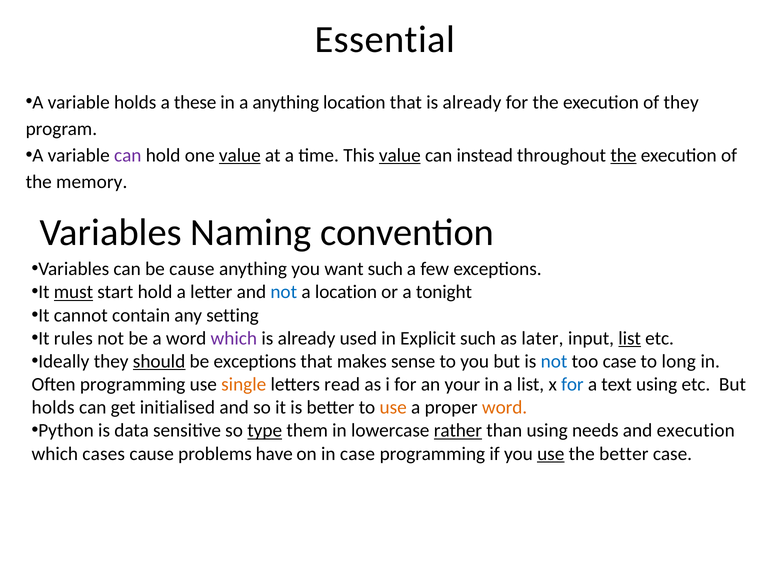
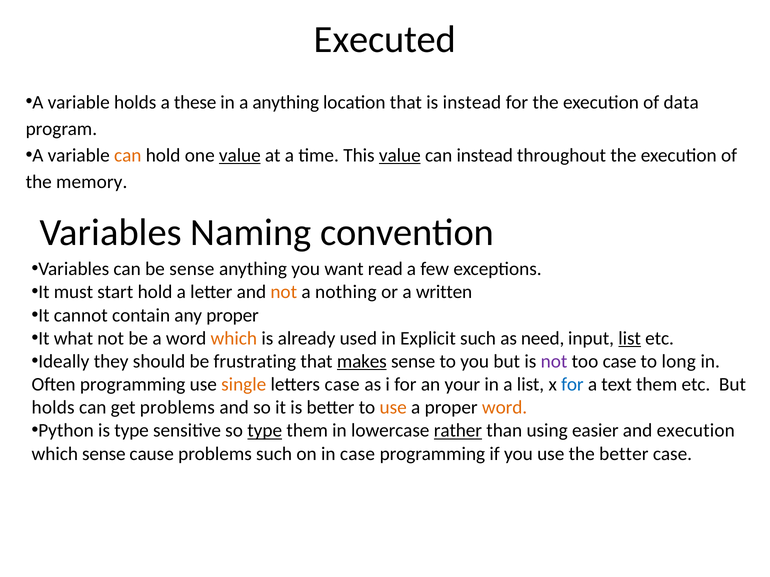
Essential: Essential -> Executed
that is already: already -> instead
of they: they -> data
can at (128, 155) colour: purple -> orange
the at (623, 155) underline: present -> none
be cause: cause -> sense
want such: such -> read
must underline: present -> none
not at (284, 292) colour: blue -> orange
a location: location -> nothing
tonight: tonight -> written
any setting: setting -> proper
rules: rules -> what
which at (234, 339) colour: purple -> orange
later: later -> need
should underline: present -> none
be exceptions: exceptions -> frustrating
makes underline: none -> present
not at (554, 362) colour: blue -> purple
letters read: read -> case
text using: using -> them
get initialised: initialised -> problems
is data: data -> type
needs: needs -> easier
which cases: cases -> sense
problems have: have -> such
use at (551, 454) underline: present -> none
